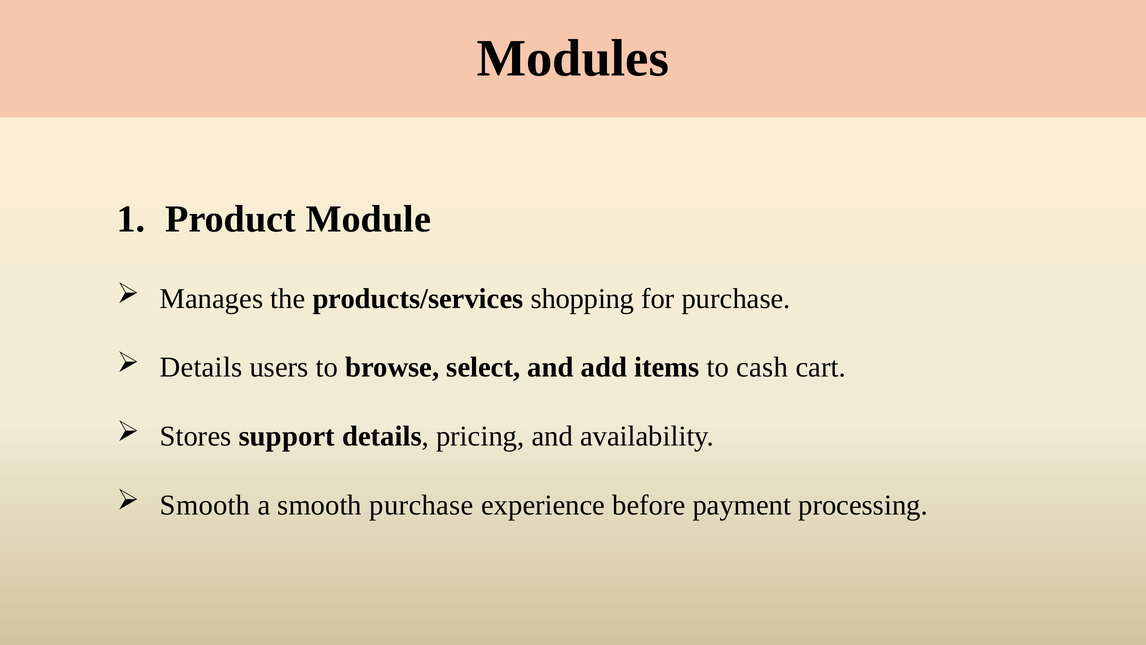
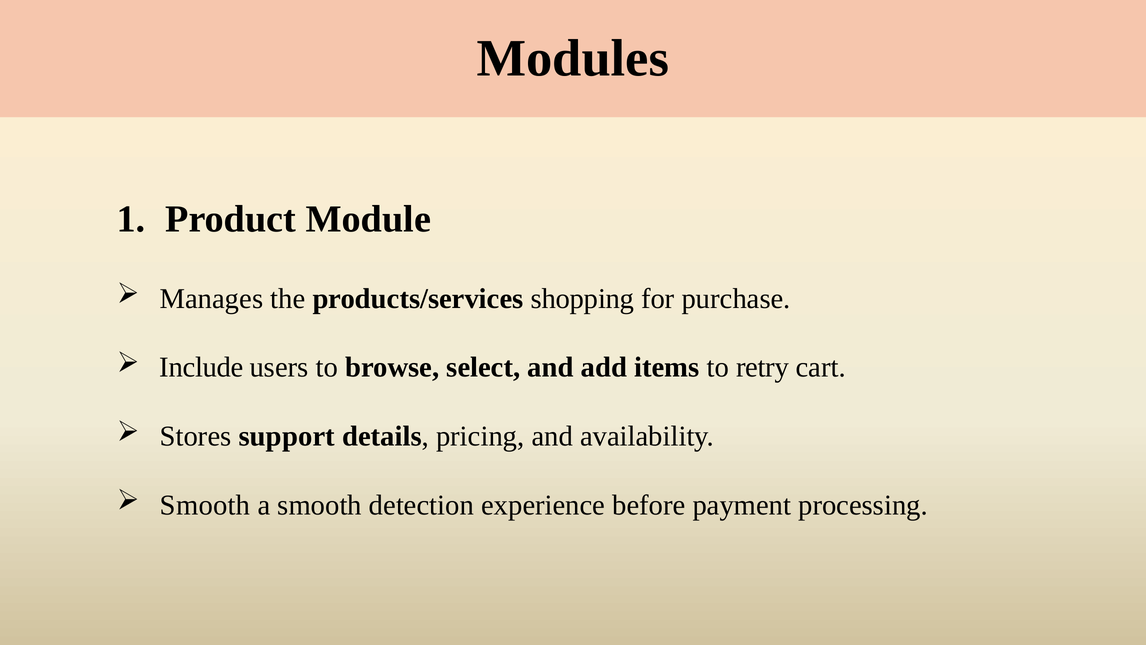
Details at (201, 367): Details -> Include
cash: cash -> retry
smooth purchase: purchase -> detection
